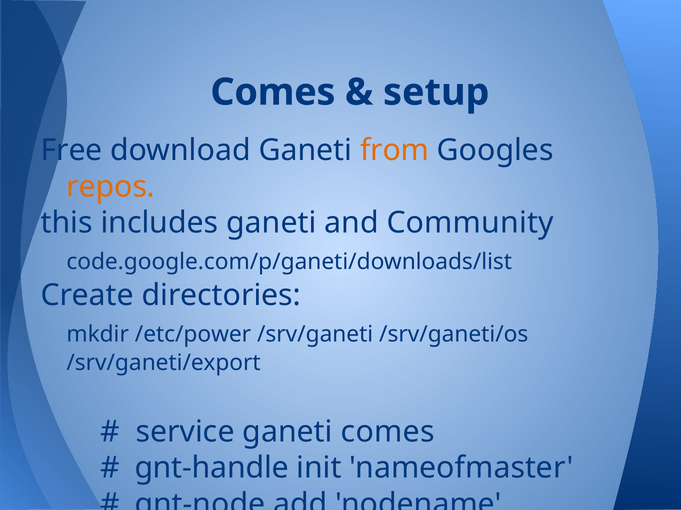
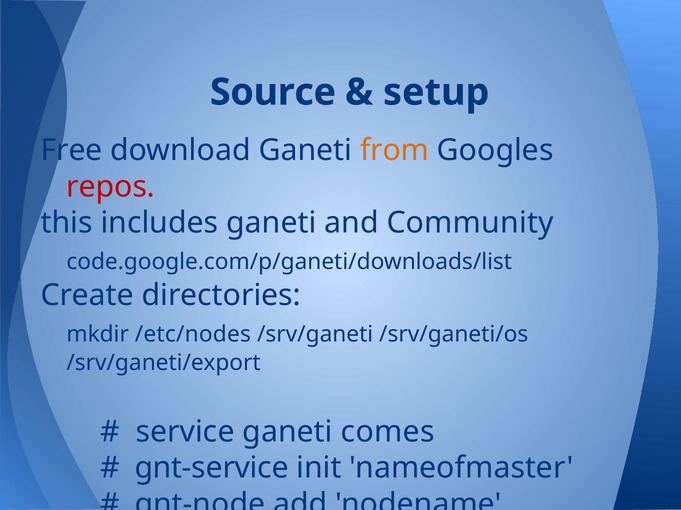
Comes at (273, 92): Comes -> Source
repos colour: orange -> red
/etc/power: /etc/power -> /etc/nodes
gnt-handle: gnt-handle -> gnt-service
